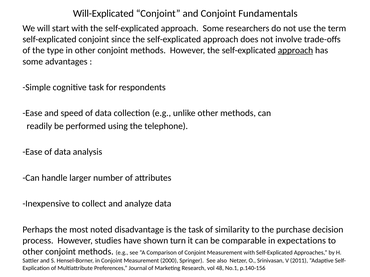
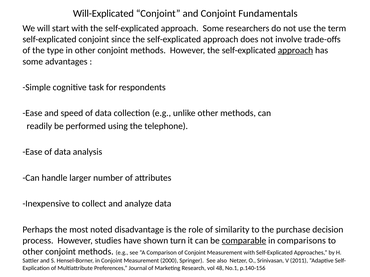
the task: task -> role
comparable underline: none -> present
expectations: expectations -> comparisons
